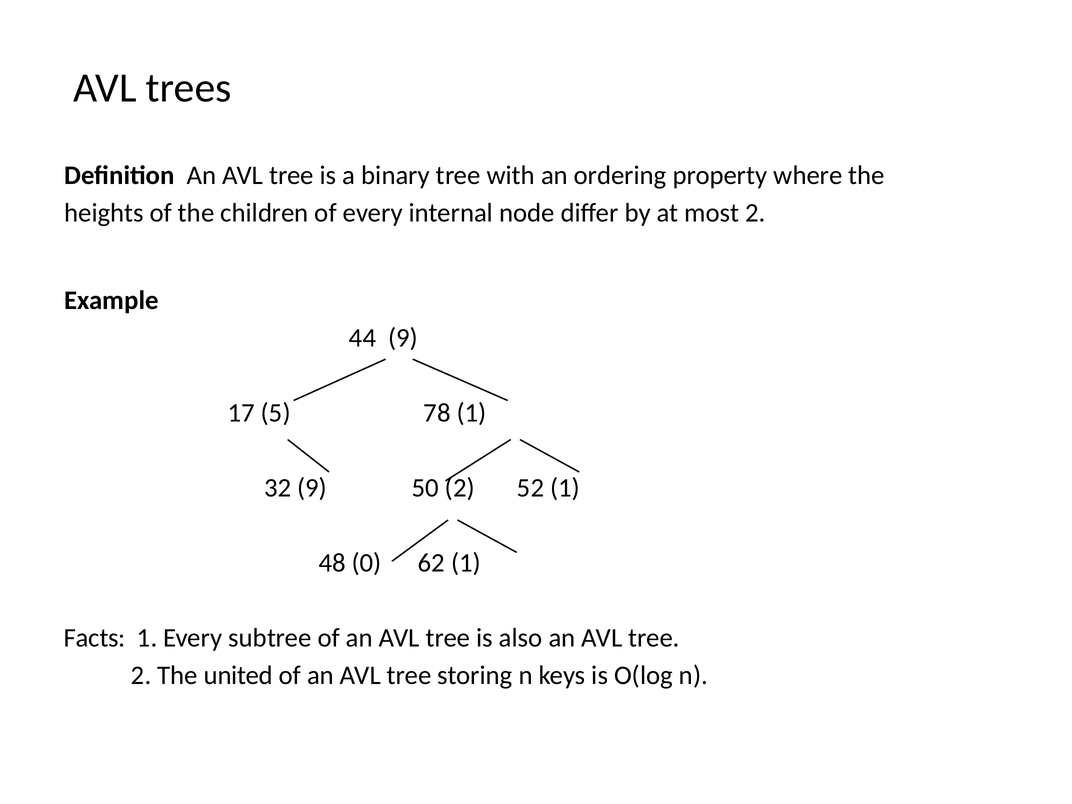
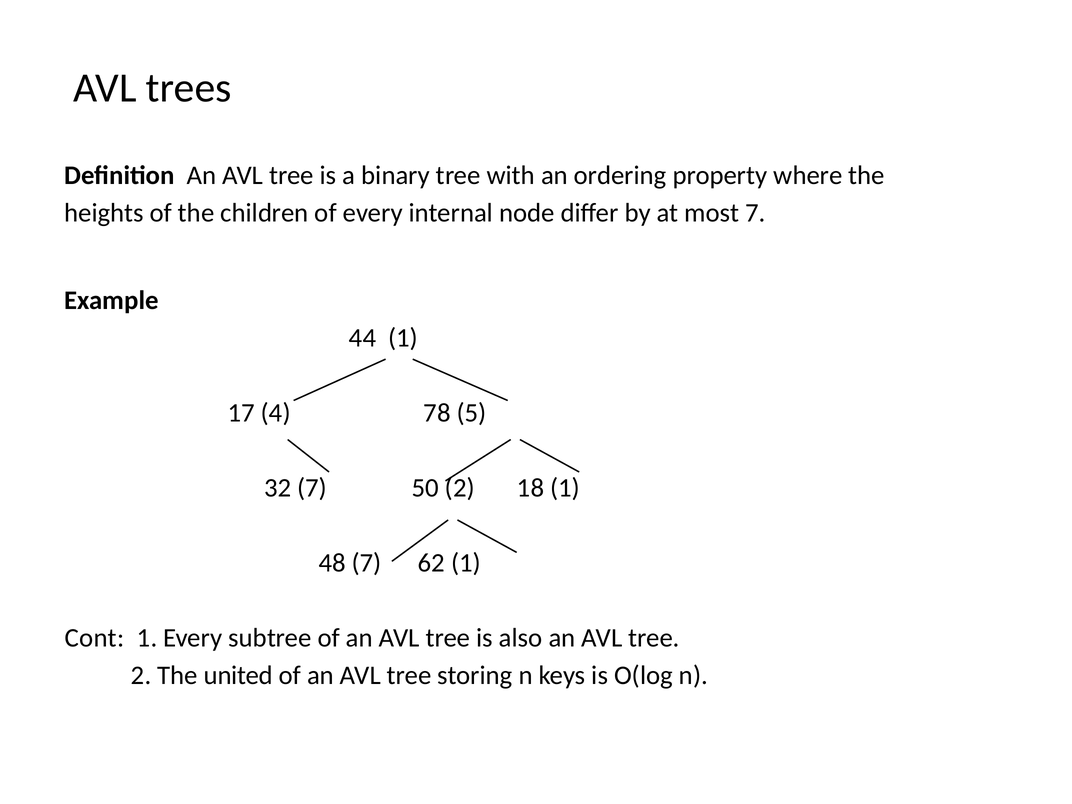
most 2: 2 -> 7
44 9: 9 -> 1
5: 5 -> 4
78 1: 1 -> 5
32 9: 9 -> 7
52: 52 -> 18
48 0: 0 -> 7
Facts: Facts -> Cont
